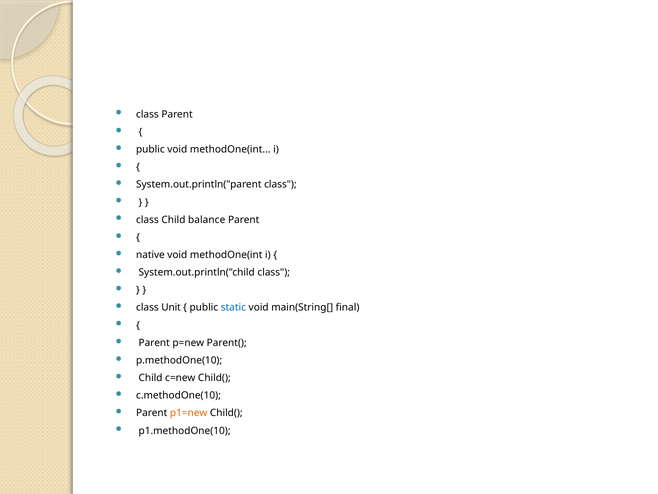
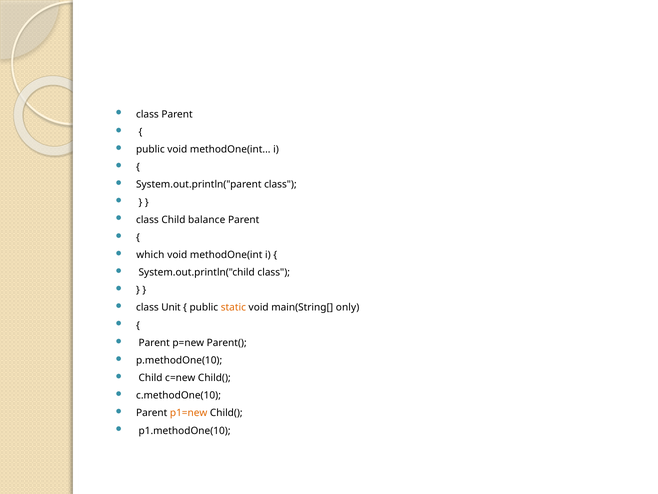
native: native -> which
static colour: blue -> orange
final: final -> only
